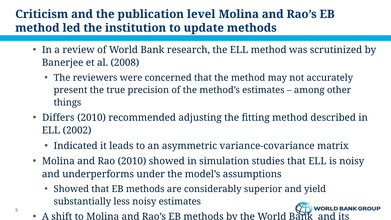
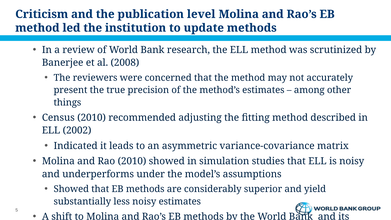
Differs: Differs -> Census
